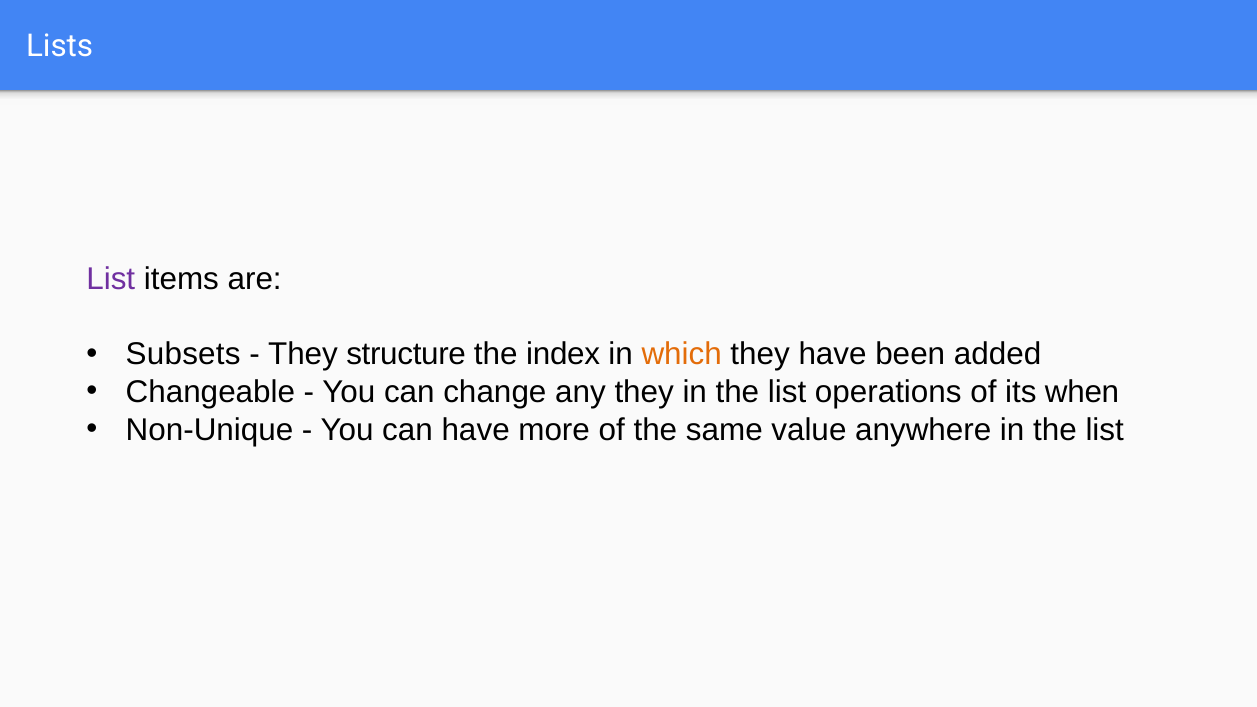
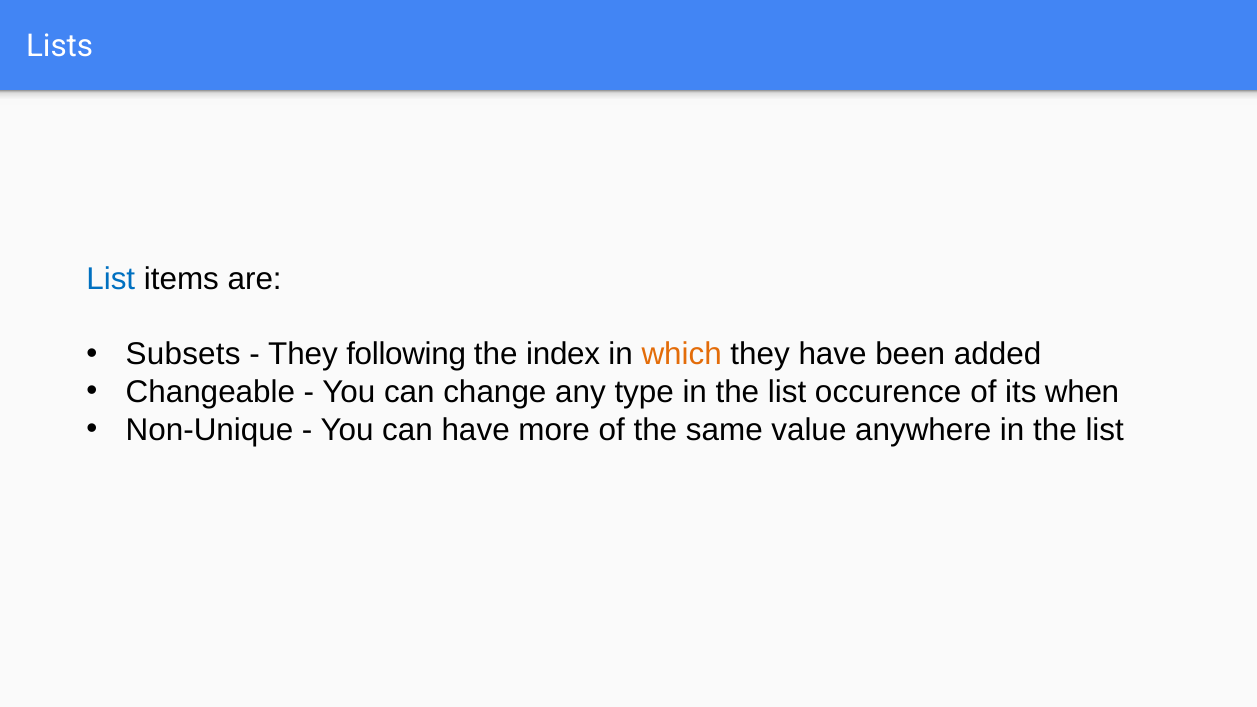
List at (111, 279) colour: purple -> blue
structure: structure -> following
any they: they -> type
operations: operations -> occurence
